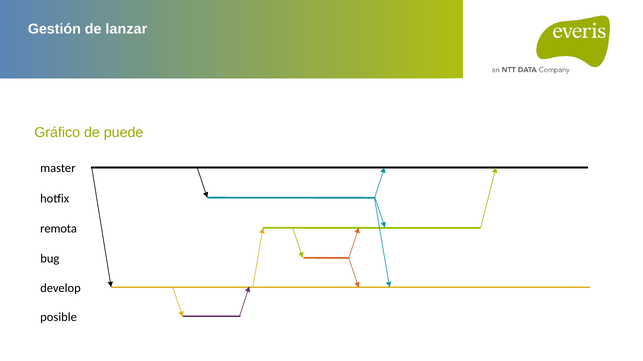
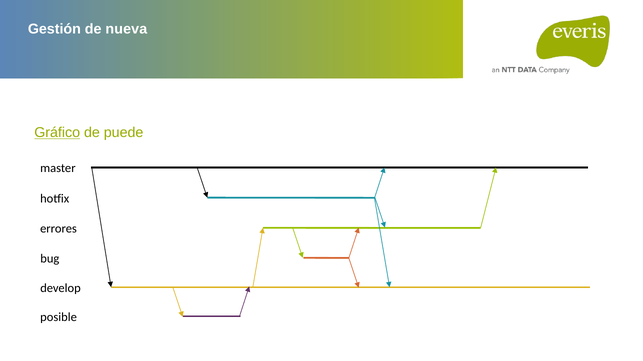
lanzar: lanzar -> nueva
Gráfico underline: none -> present
remota: remota -> errores
